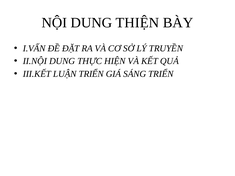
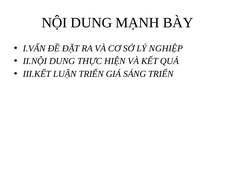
THIỆN: THIỆN -> MẠNH
TRUYỀN: TRUYỀN -> NGHIỆP
